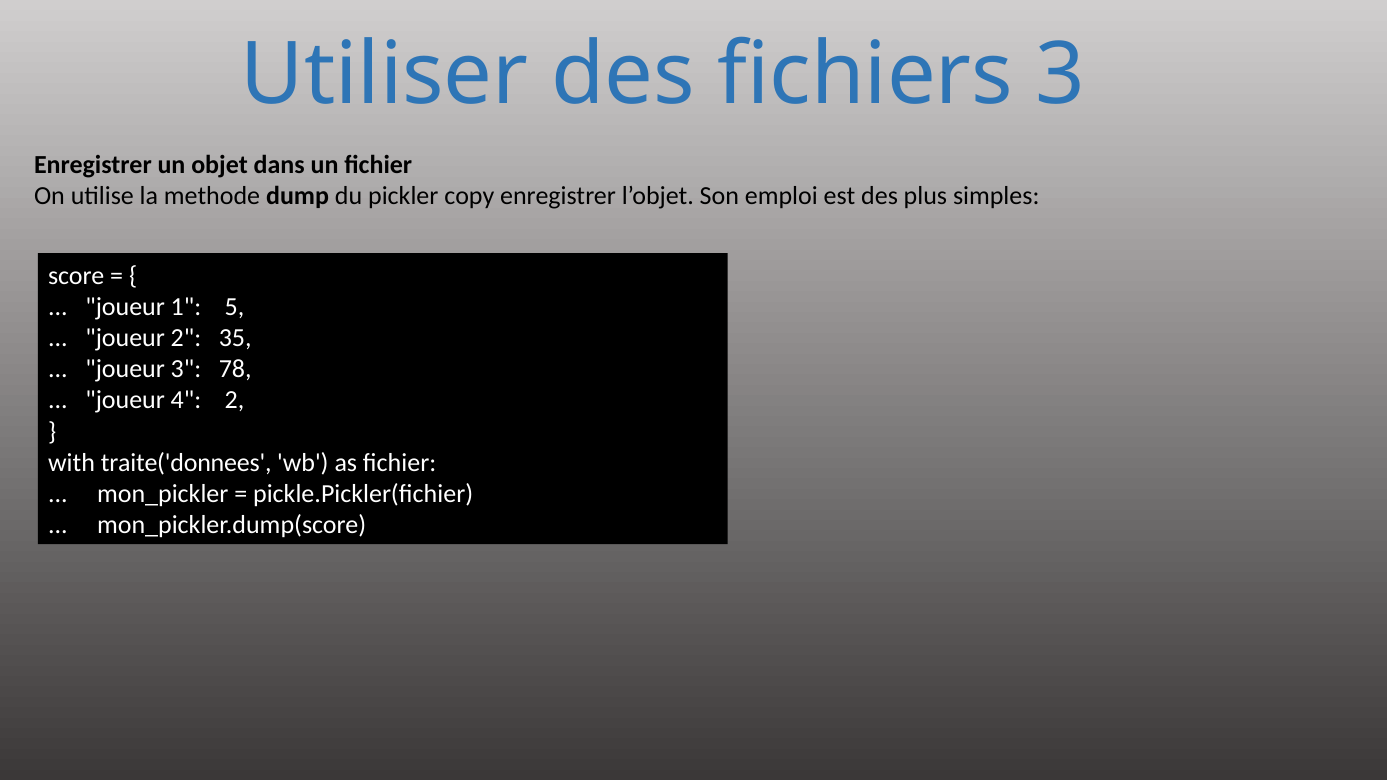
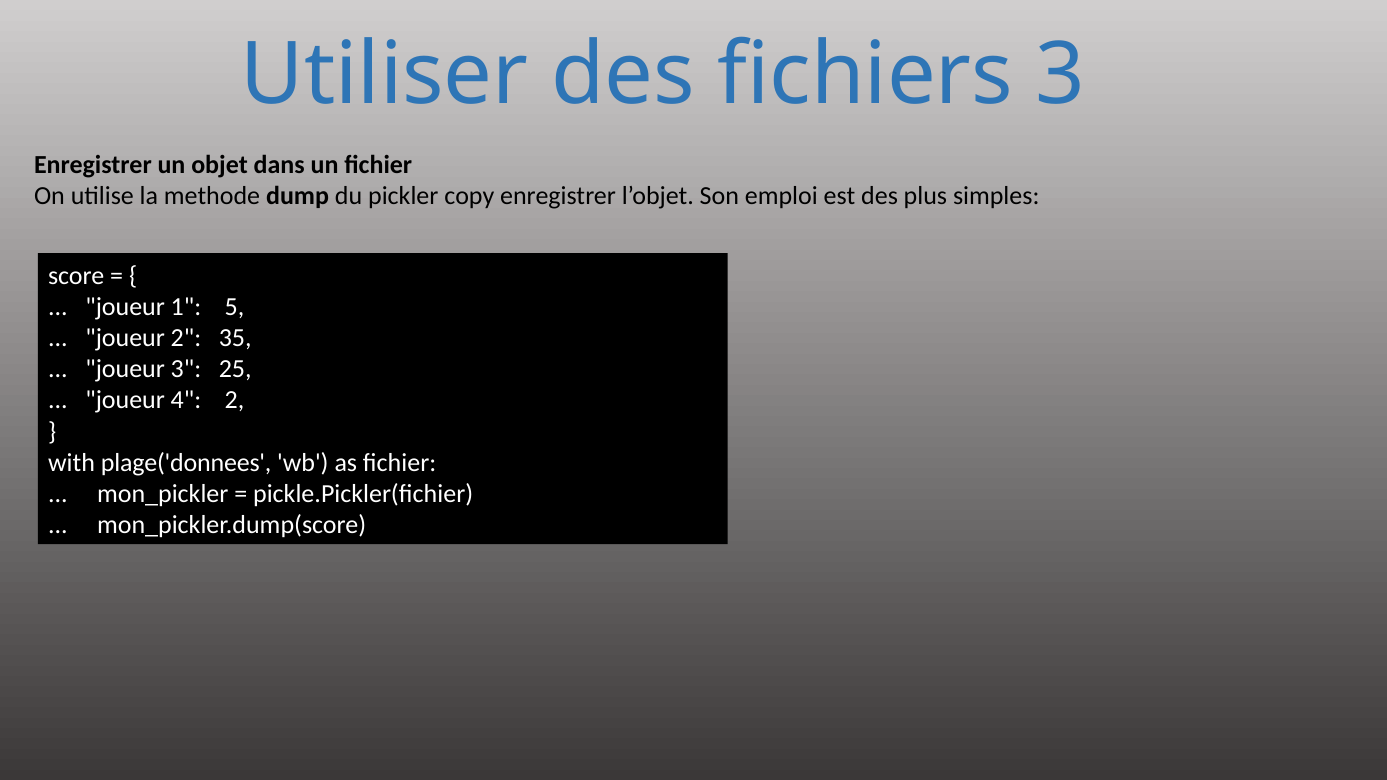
78: 78 -> 25
traite('donnees: traite('donnees -> plage('donnees
